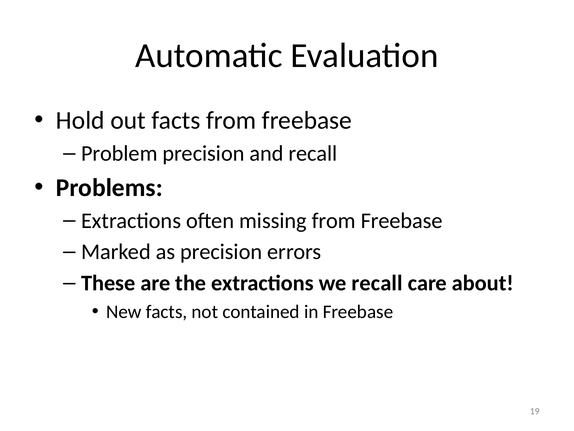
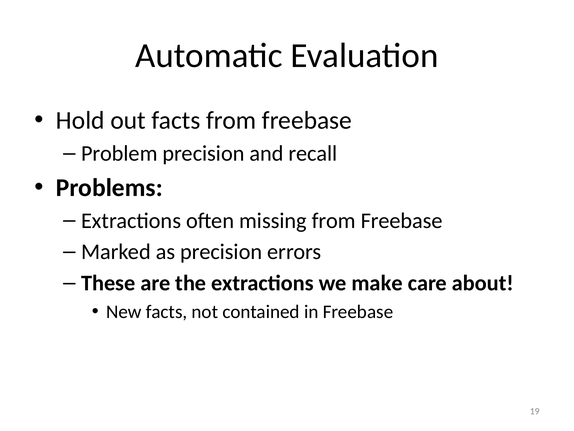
we recall: recall -> make
